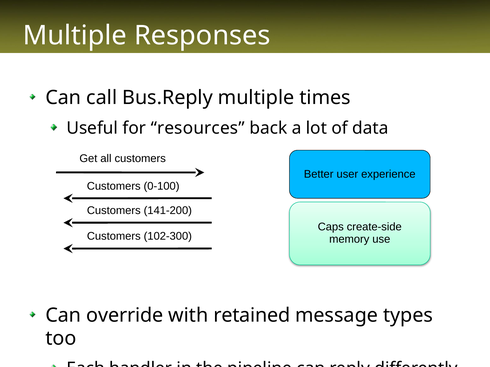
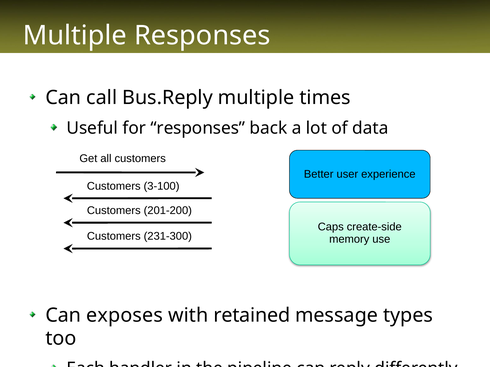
for resources: resources -> responses
0-100: 0-100 -> 3-100
141-200: 141-200 -> 201-200
102-300: 102-300 -> 231-300
override: override -> exposes
